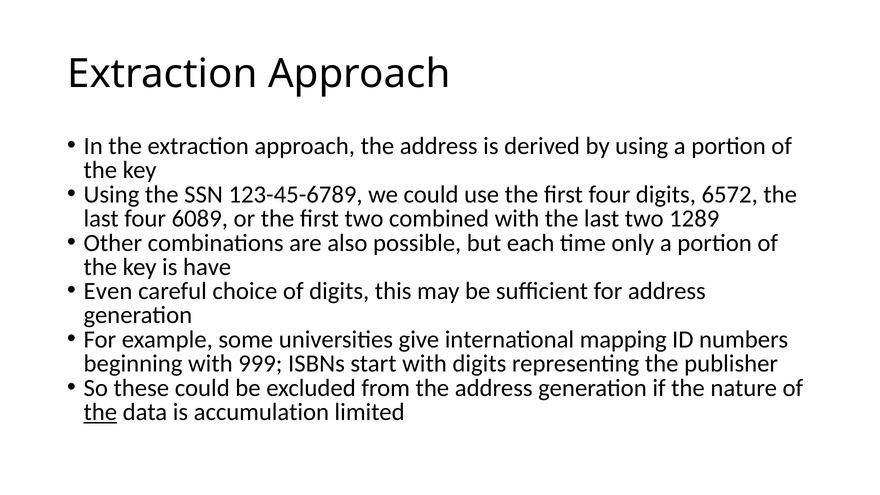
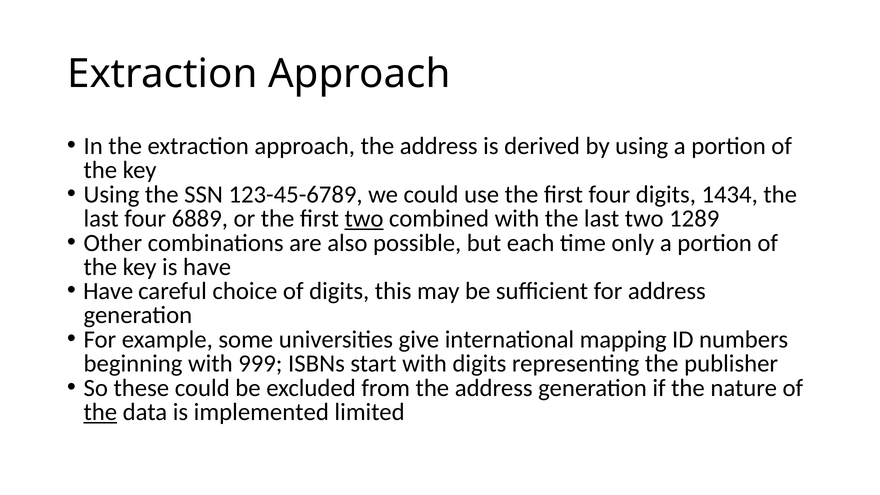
6572: 6572 -> 1434
6089: 6089 -> 6889
two at (364, 219) underline: none -> present
Even at (108, 291): Even -> Have
accumulation: accumulation -> implemented
